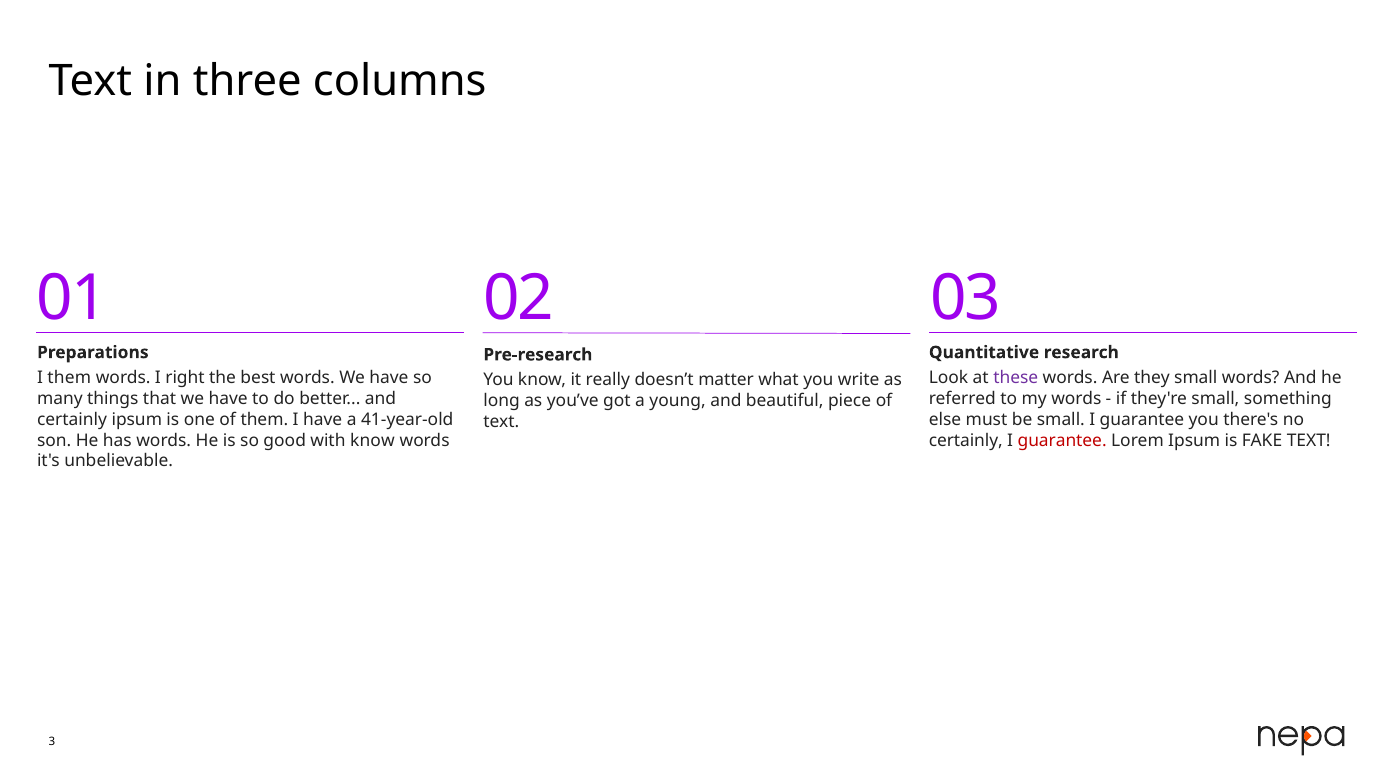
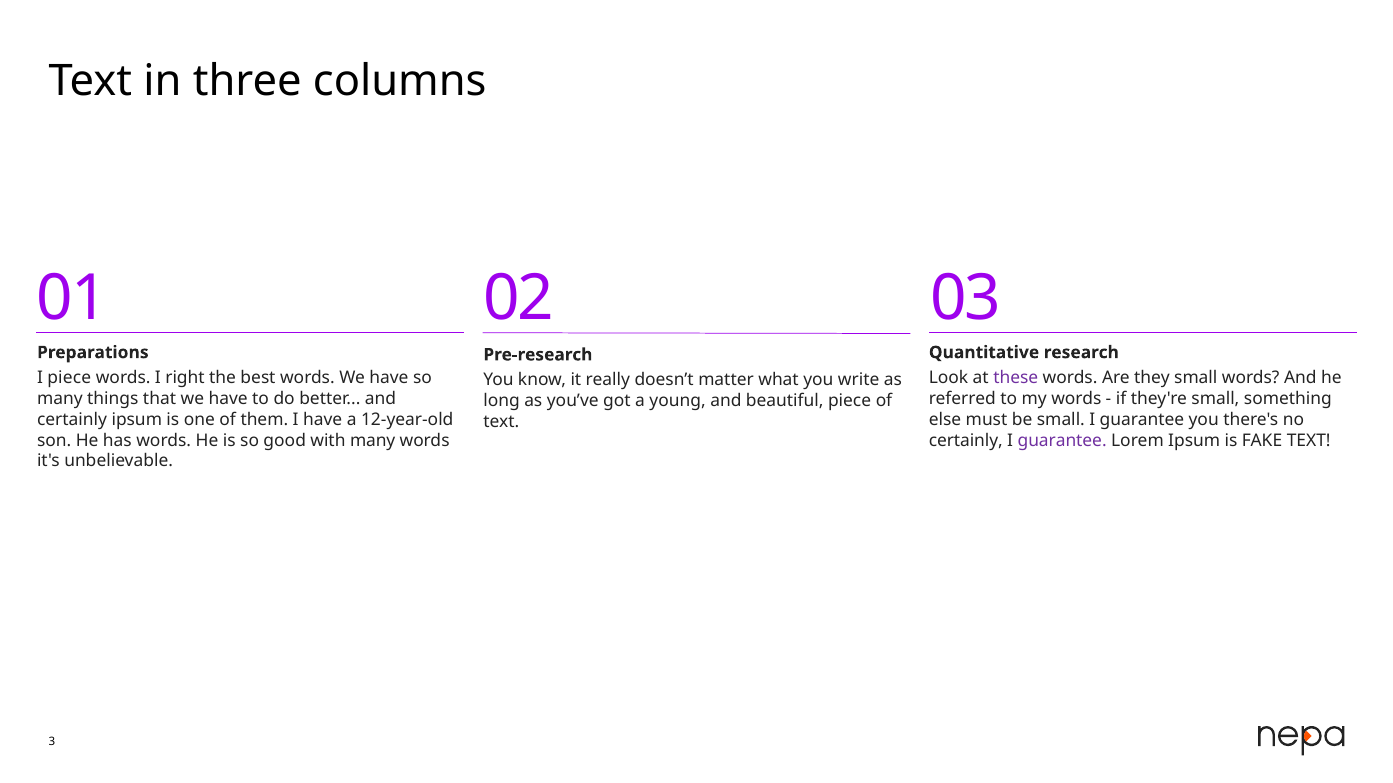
I them: them -> piece
41-year-old: 41-year-old -> 12-year-old
with know: know -> many
guarantee at (1062, 441) colour: red -> purple
